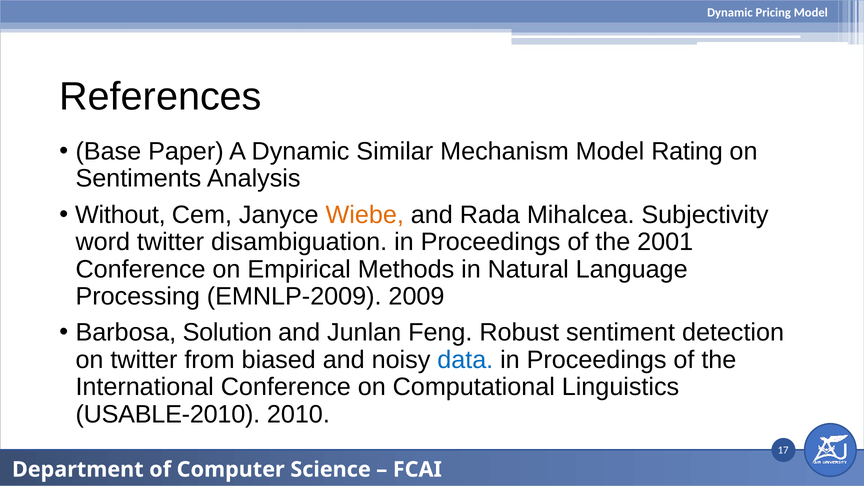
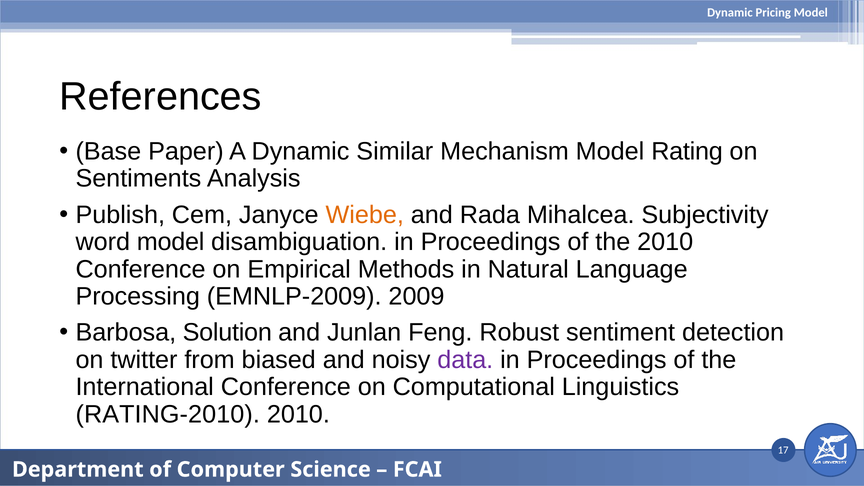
Without: Without -> Publish
word twitter: twitter -> model
the 2001: 2001 -> 2010
data colour: blue -> purple
USABLE-2010: USABLE-2010 -> RATING-2010
